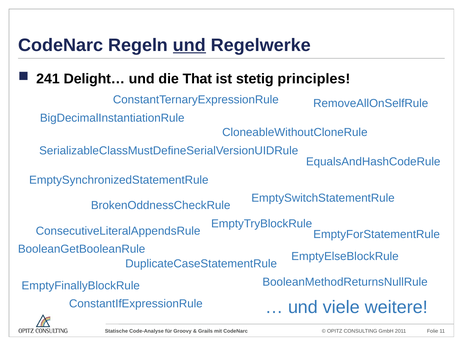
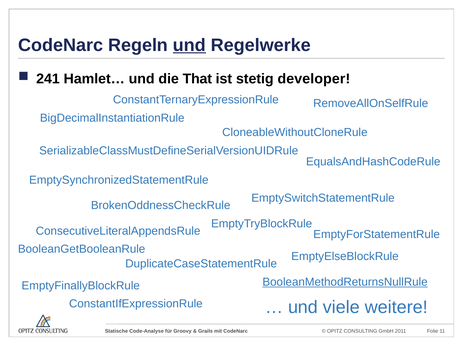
Delight…: Delight… -> Hamlet…
principles: principles -> developer
BooleanMethodReturnsNullRule underline: none -> present
